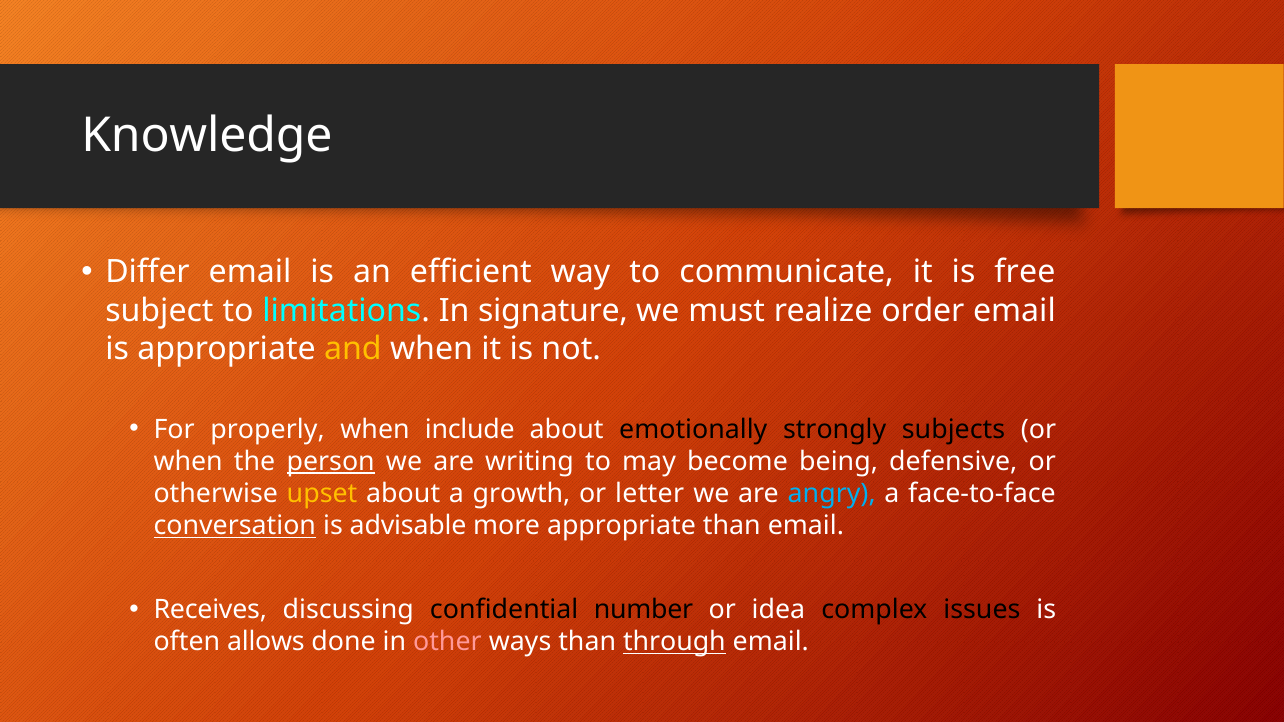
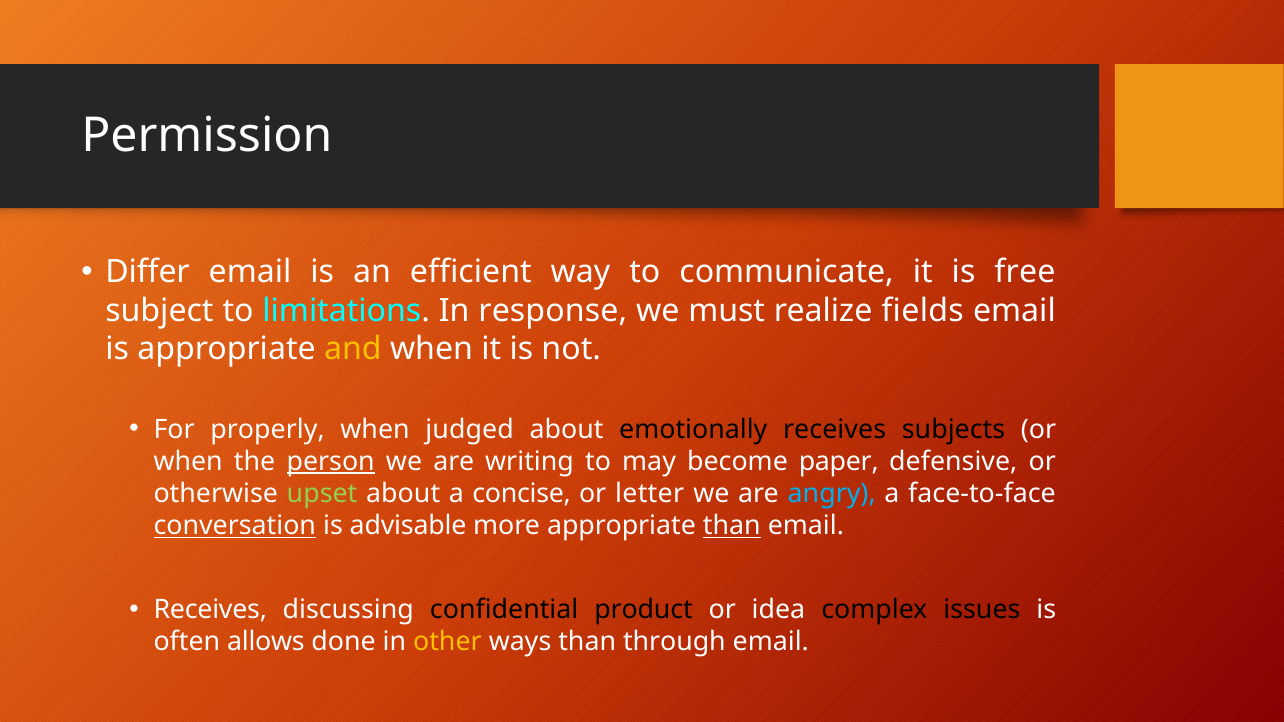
Knowledge: Knowledge -> Permission
signature: signature -> response
order: order -> fields
include: include -> judged
emotionally strongly: strongly -> receives
being: being -> paper
upset colour: yellow -> light green
growth: growth -> concise
than at (732, 526) underline: none -> present
number: number -> product
other colour: pink -> yellow
through underline: present -> none
